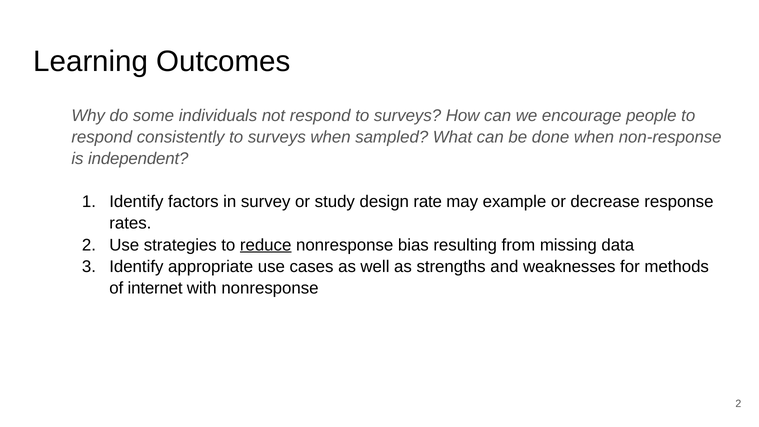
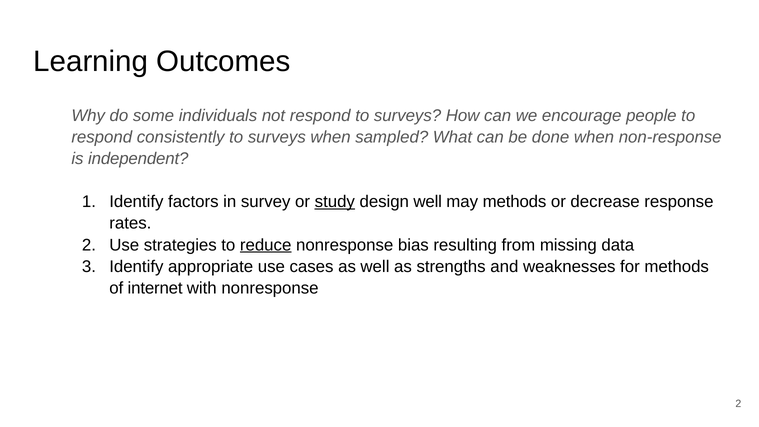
study underline: none -> present
design rate: rate -> well
may example: example -> methods
